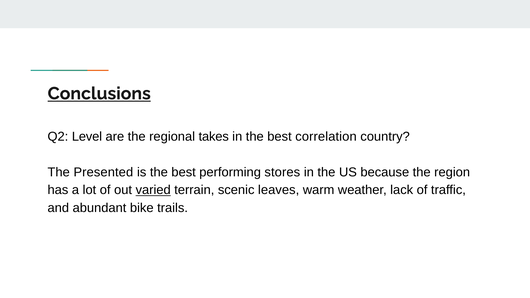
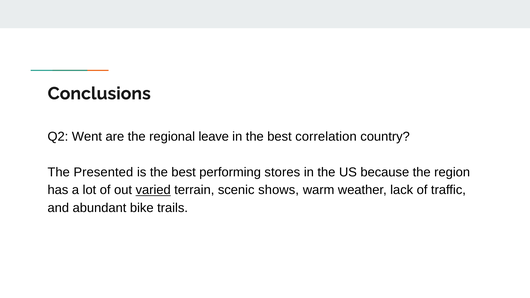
Conclusions underline: present -> none
Level: Level -> Went
takes: takes -> leave
leaves: leaves -> shows
